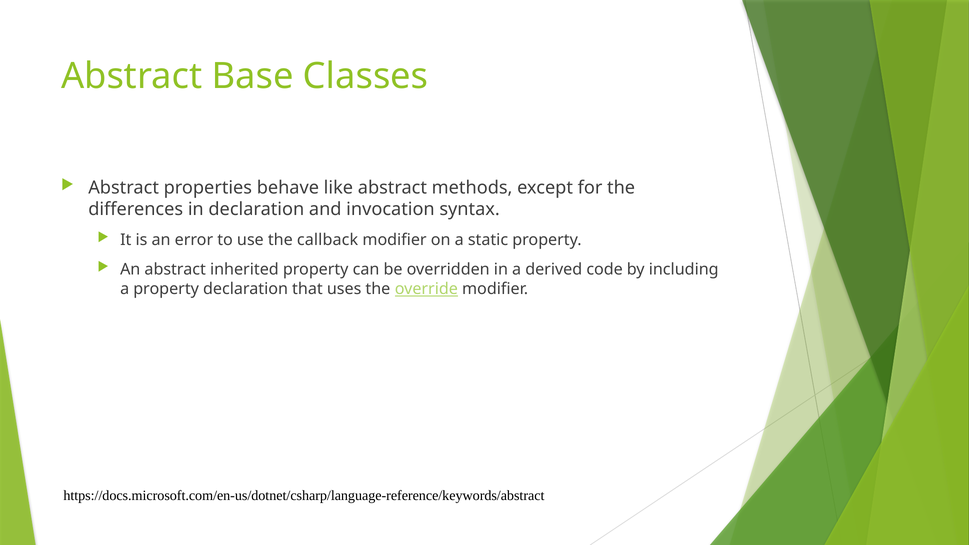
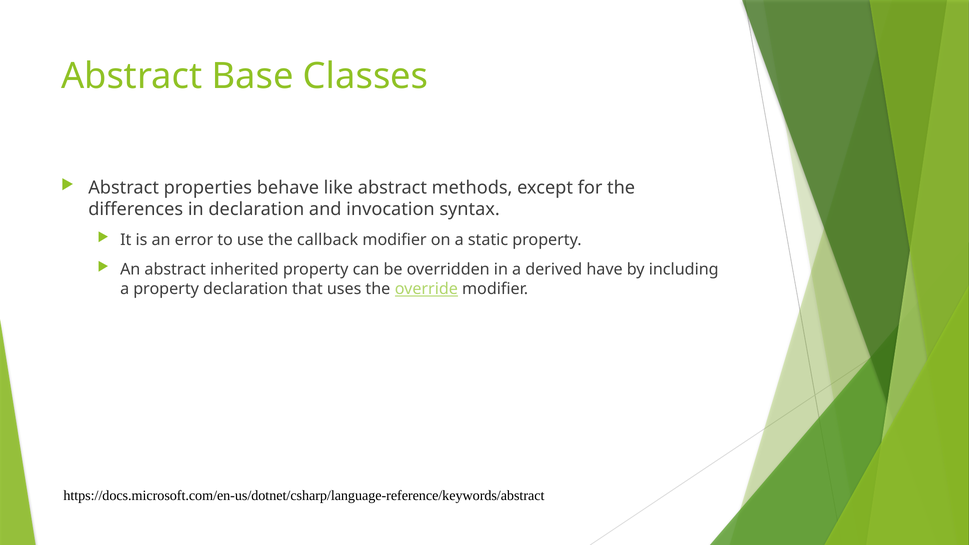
code: code -> have
